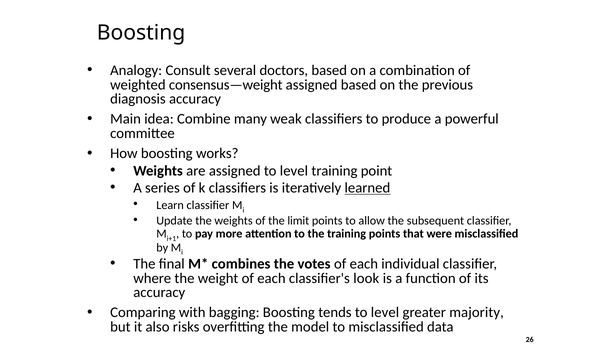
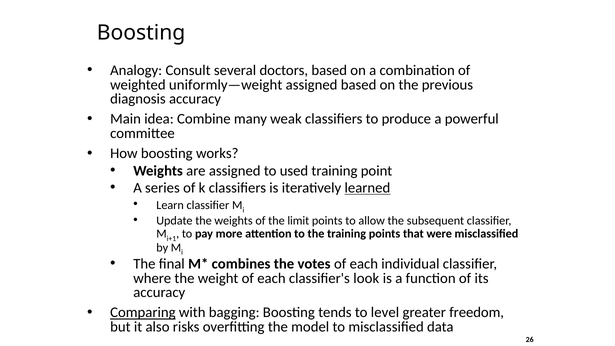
consensus—weight: consensus—weight -> uniformly—weight
assigned to level: level -> used
Comparing underline: none -> present
majority: majority -> freedom
